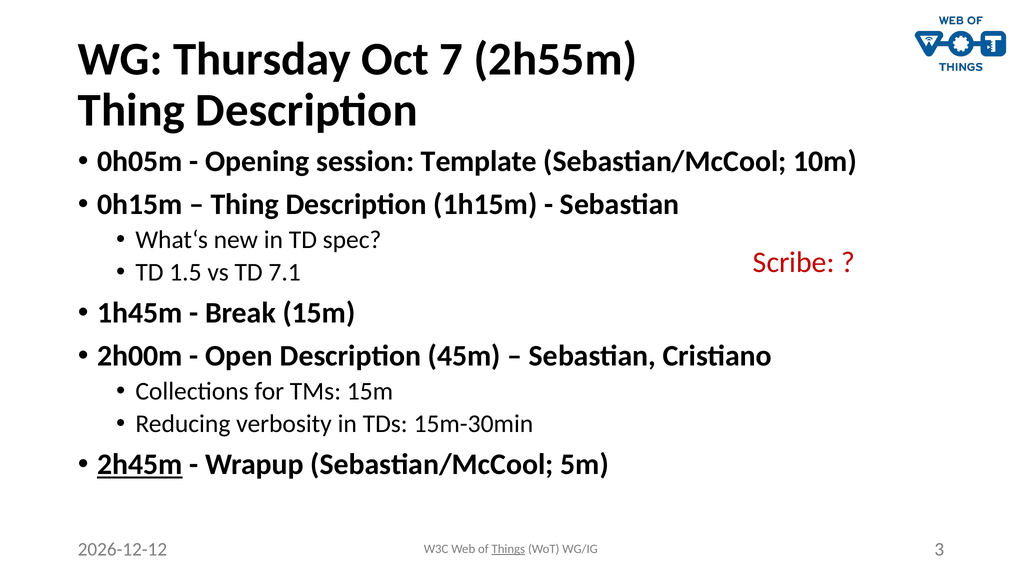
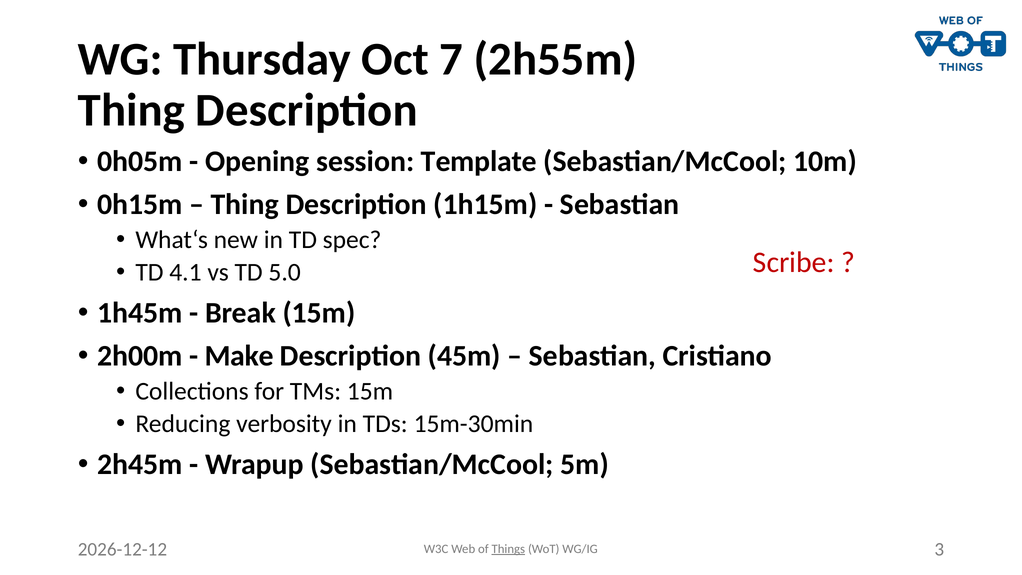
1.5: 1.5 -> 4.1
7.1: 7.1 -> 5.0
Open: Open -> Make
2h45m underline: present -> none
